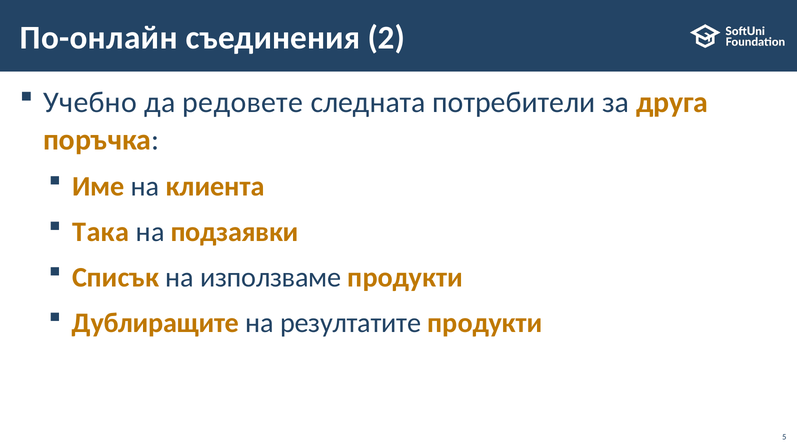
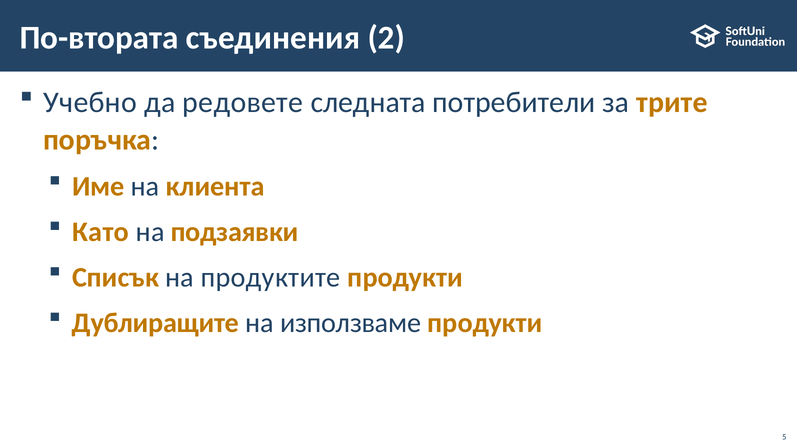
По-онлайн: По-онлайн -> По-втората
друга: друга -> трите
Така: Така -> Като
използваме: използваме -> продуктите
резултатите: резултатите -> използваме
